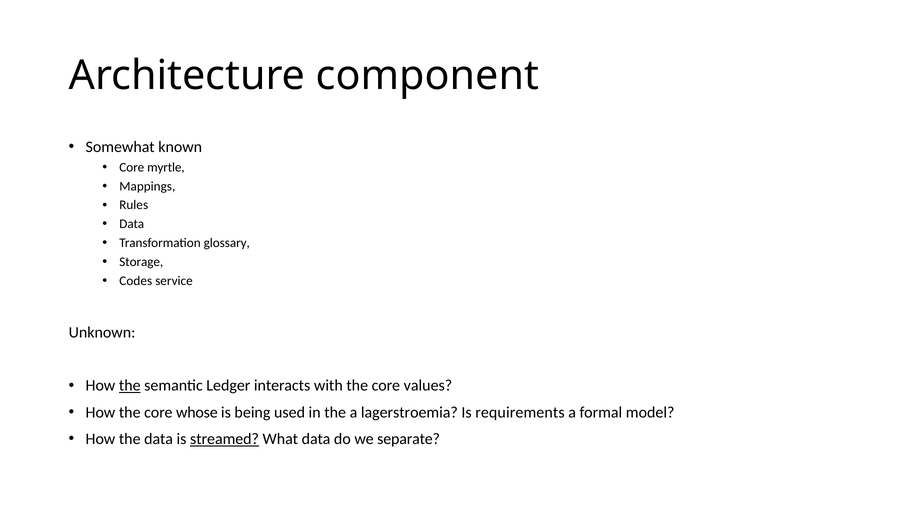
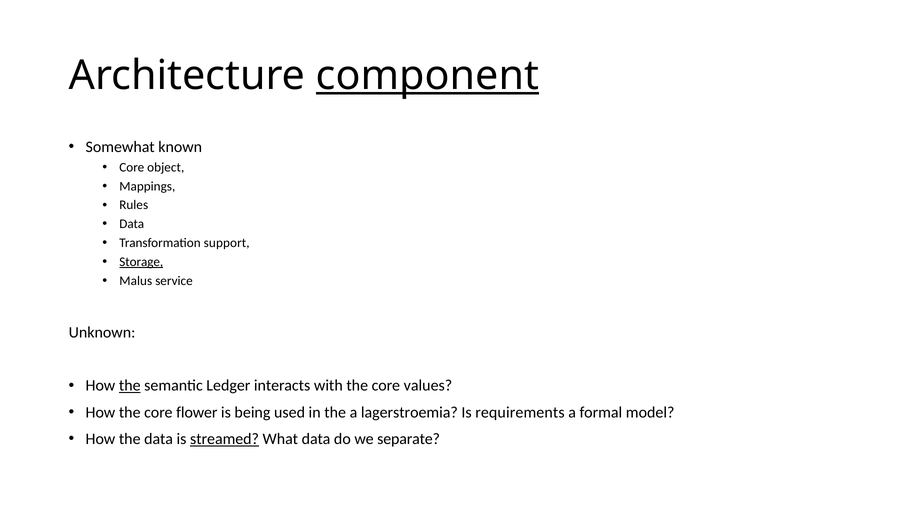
component underline: none -> present
myrtle: myrtle -> object
glossary: glossary -> support
Storage underline: none -> present
Codes: Codes -> Malus
whose: whose -> flower
